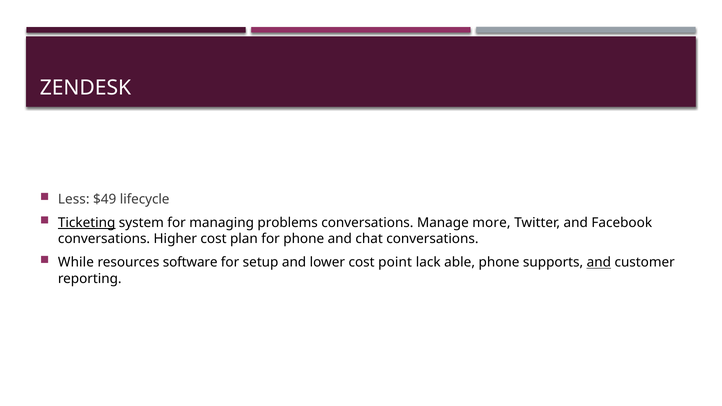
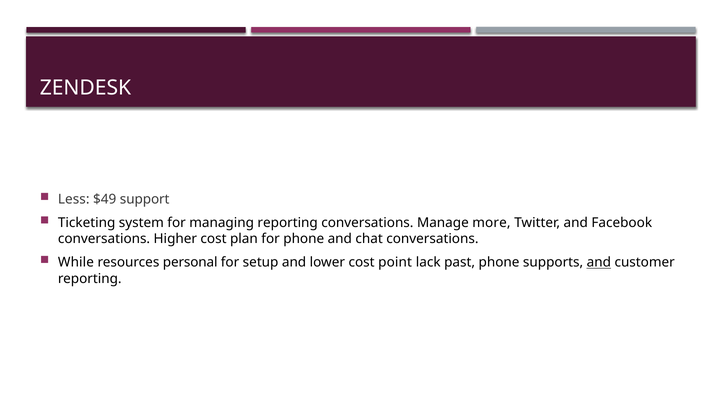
lifecycle: lifecycle -> support
Ticketing underline: present -> none
managing problems: problems -> reporting
software: software -> personal
able: able -> past
